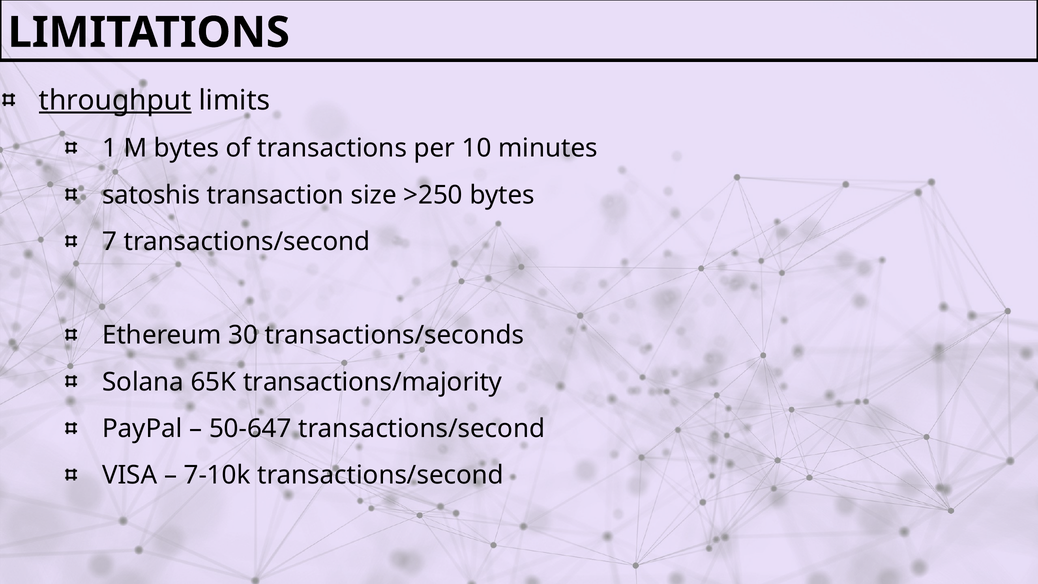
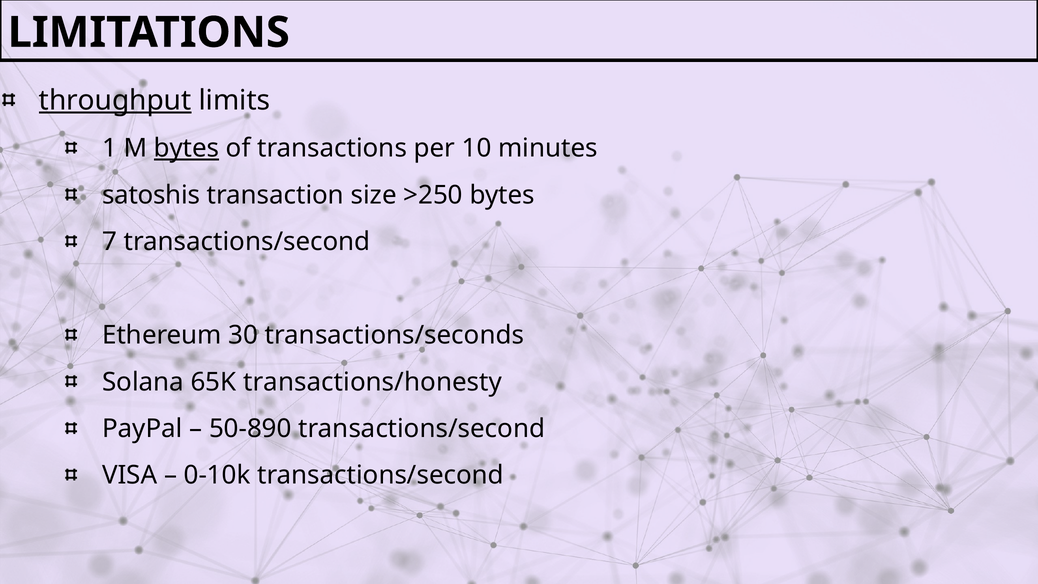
bytes at (187, 148) underline: none -> present
transactions/majority: transactions/majority -> transactions/honesty
50-647: 50-647 -> 50-890
7-10k: 7-10k -> 0-10k
